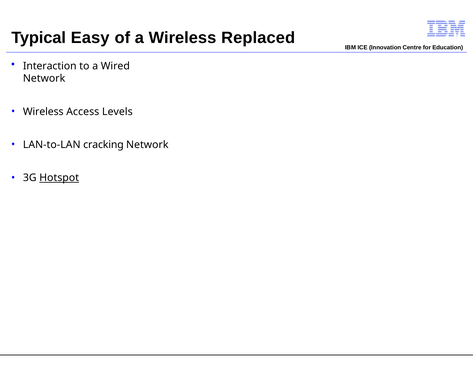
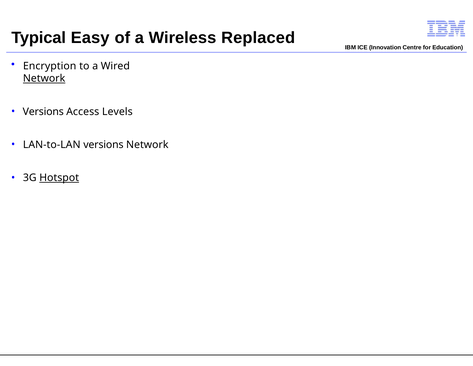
Interaction: Interaction -> Encryption
Network at (44, 79) underline: none -> present
Wireless at (43, 112): Wireless -> Versions
LAN-to-LAN cracking: cracking -> versions
